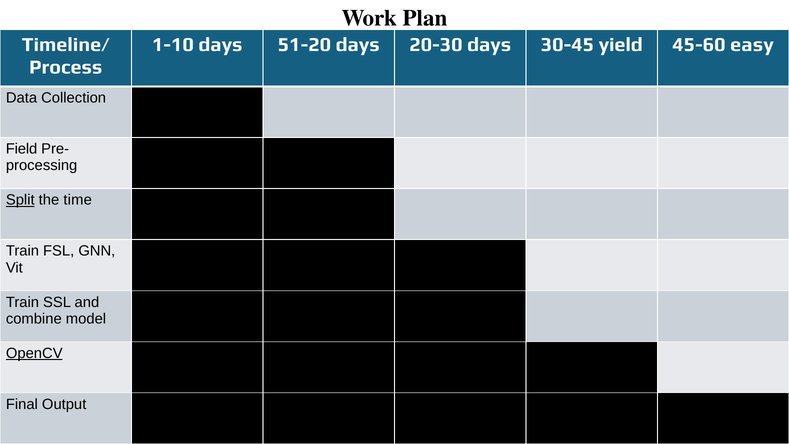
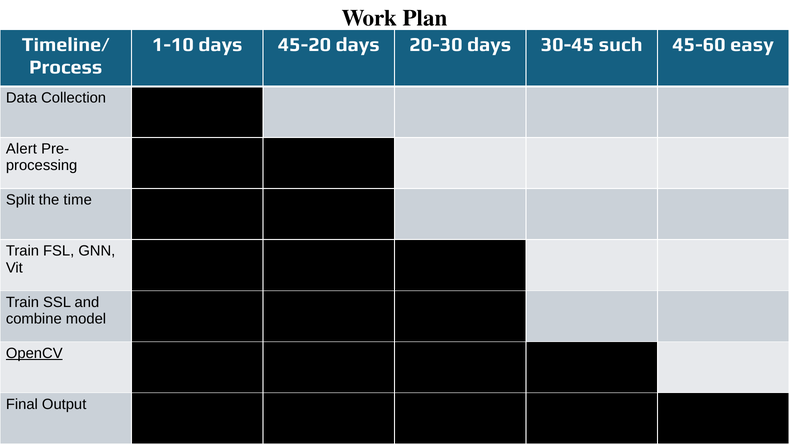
51-20: 51-20 -> 45-20
yield: yield -> such
Field: Field -> Alert
Split underline: present -> none
